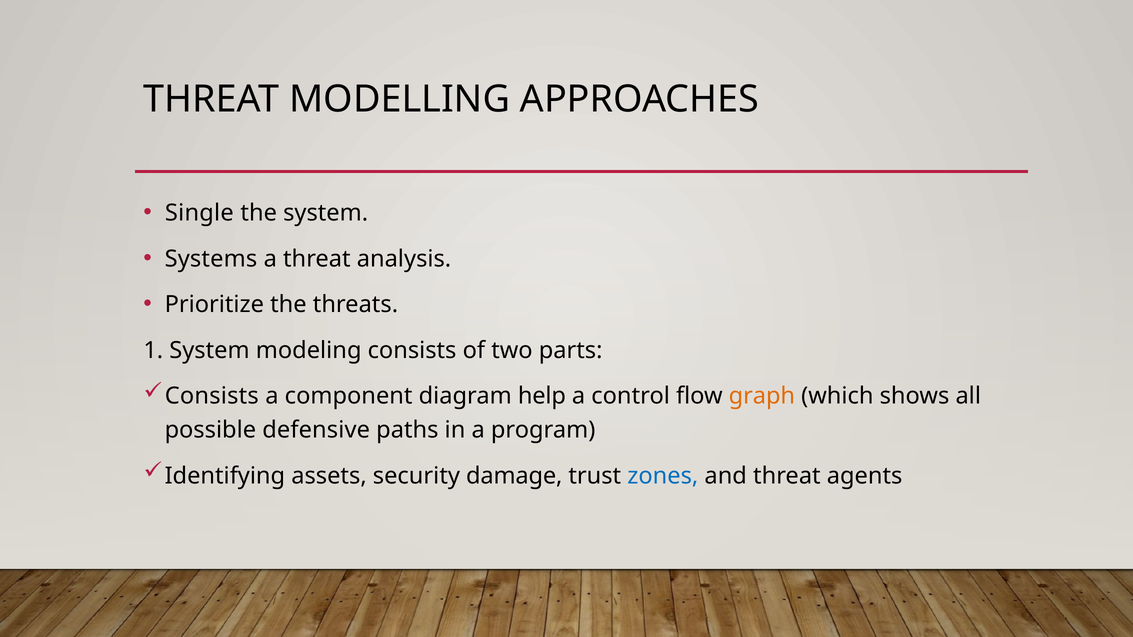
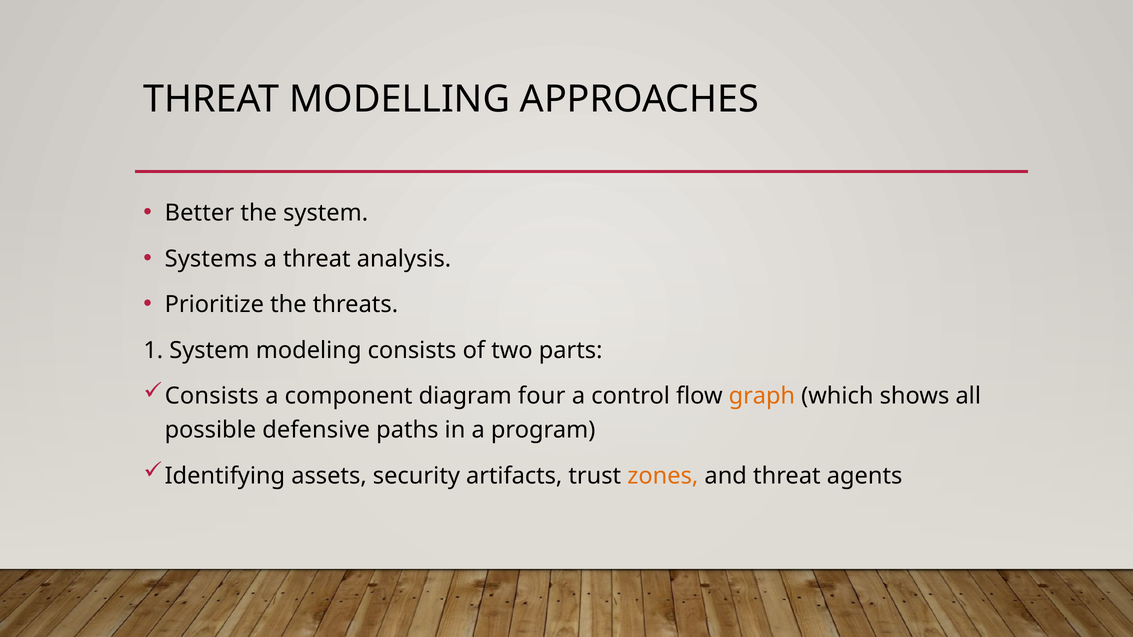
Single: Single -> Better
help: help -> four
damage: damage -> artifacts
zones colour: blue -> orange
